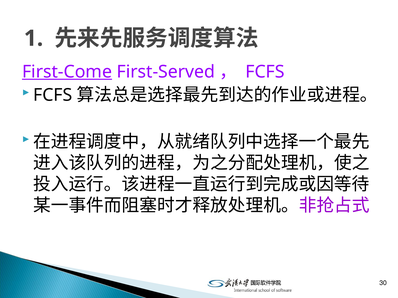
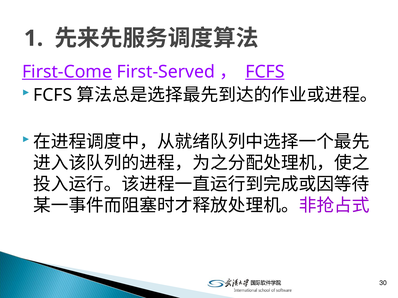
FCFS at (265, 72) underline: none -> present
